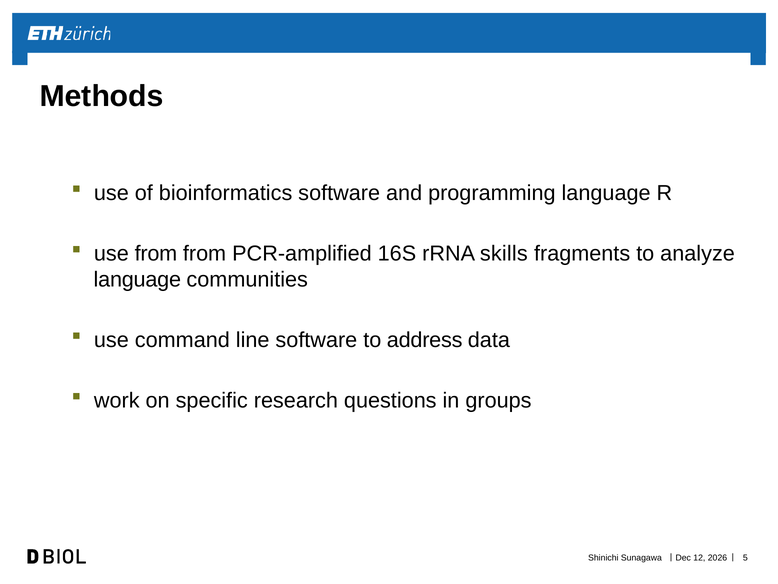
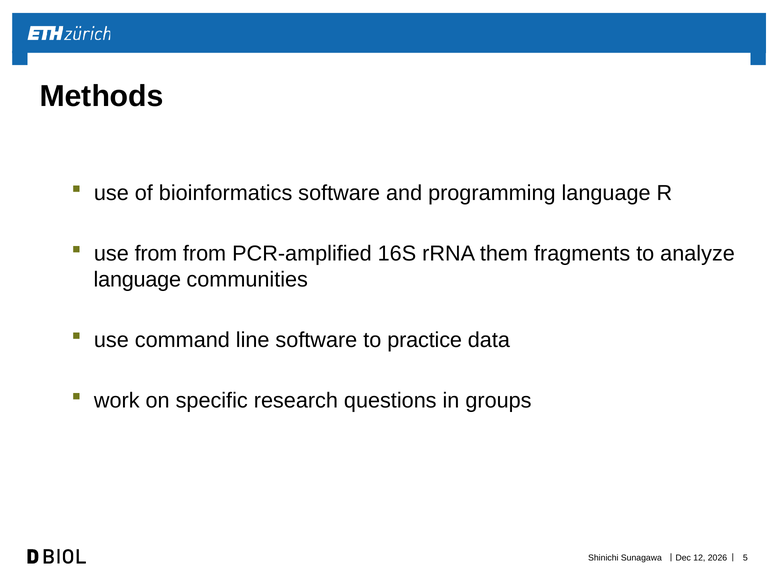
skills: skills -> them
address: address -> practice
